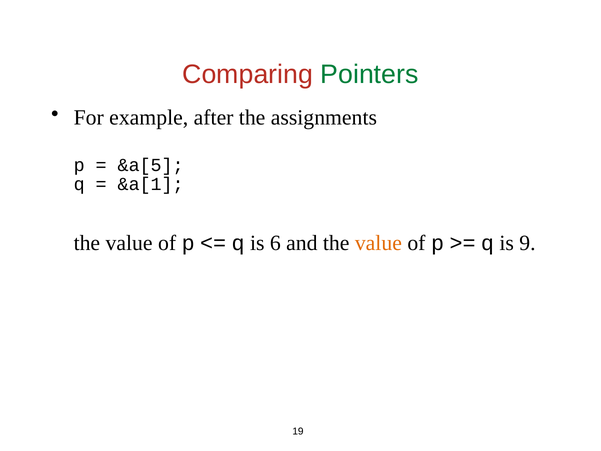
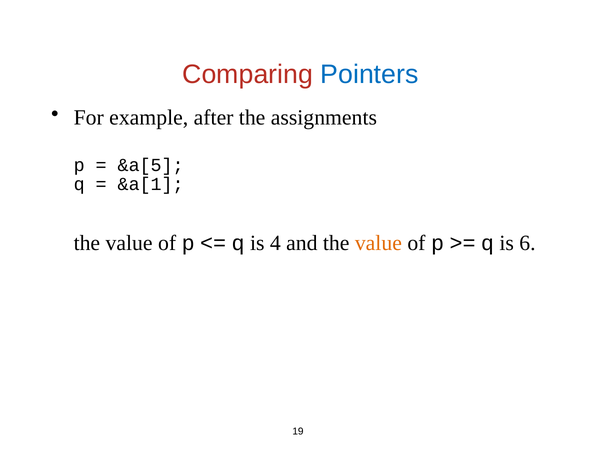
Pointers colour: green -> blue
6: 6 -> 4
9: 9 -> 6
